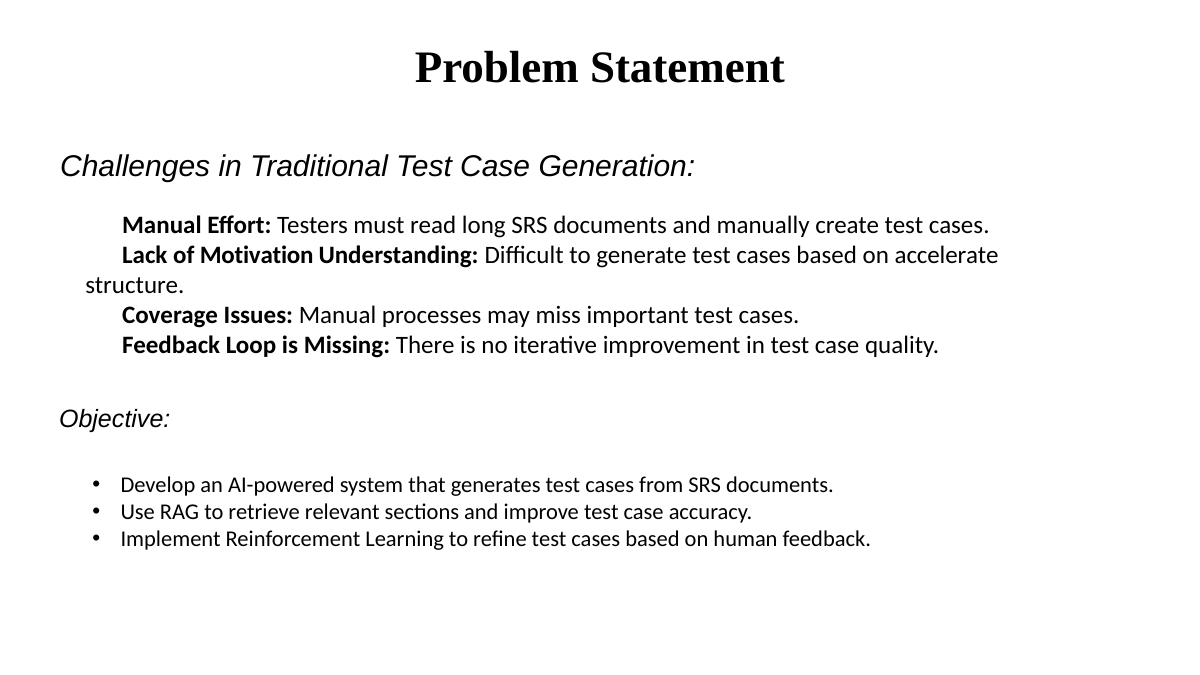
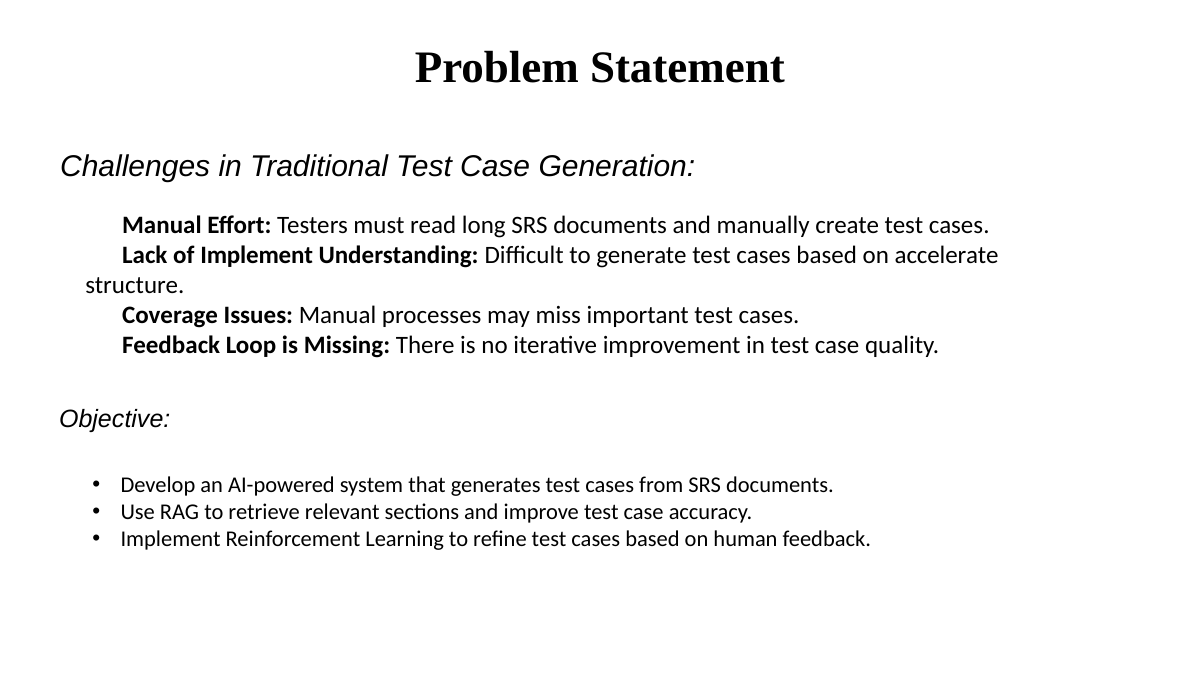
of Motivation: Motivation -> Implement
